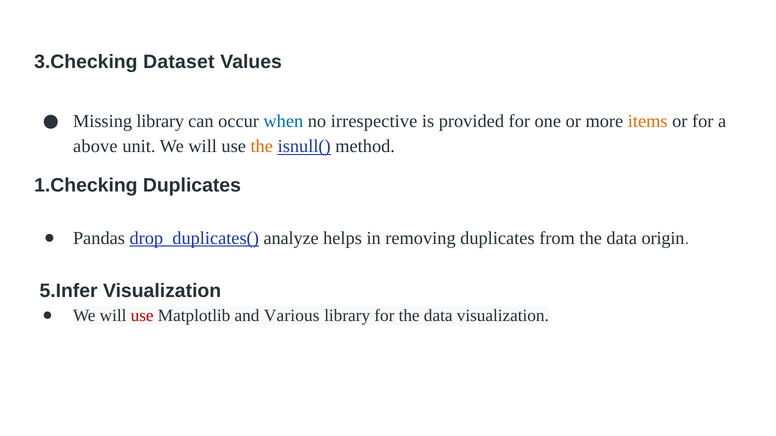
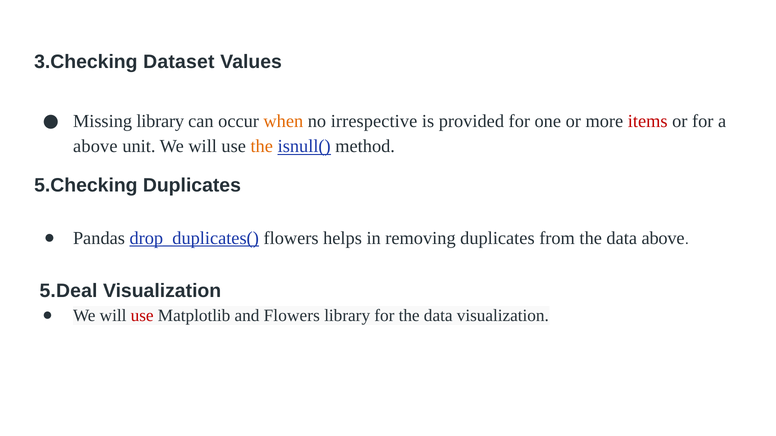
when colour: blue -> orange
items colour: orange -> red
1.Checking: 1.Checking -> 5.Checking
drop_duplicates( analyze: analyze -> flowers
data origin: origin -> above
5.Infer: 5.Infer -> 5.Deal
and Various: Various -> Flowers
